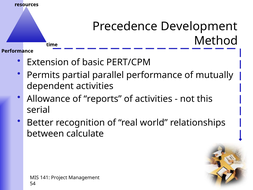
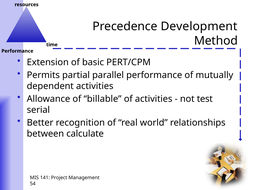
reports: reports -> billable
this: this -> test
